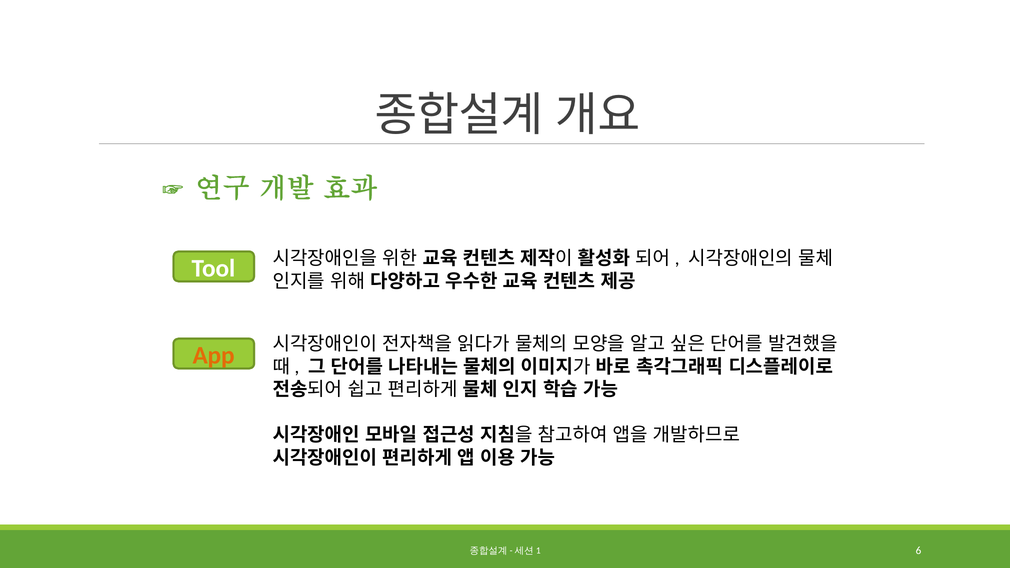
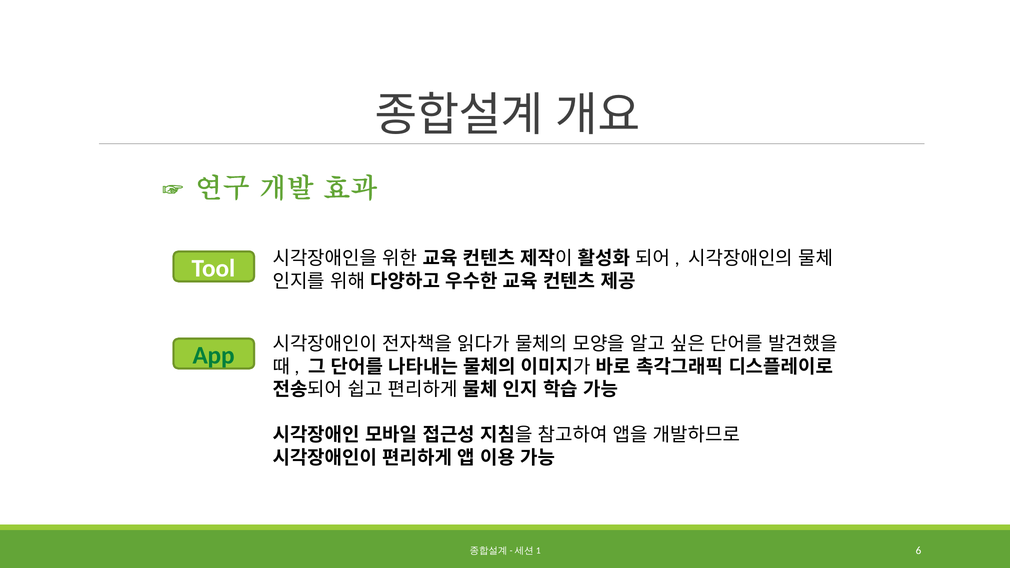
App colour: orange -> green
